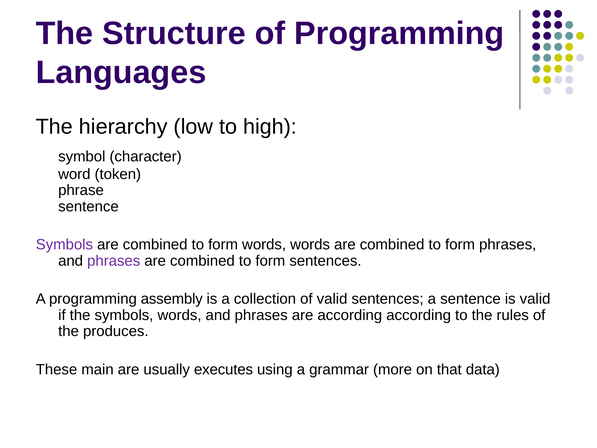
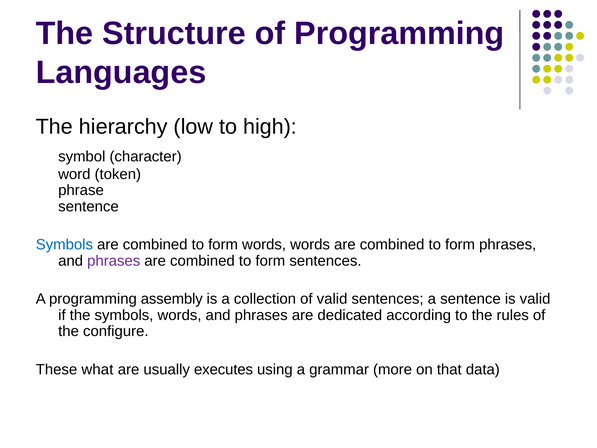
Symbols at (64, 244) colour: purple -> blue
are according: according -> dedicated
produces: produces -> configure
main: main -> what
